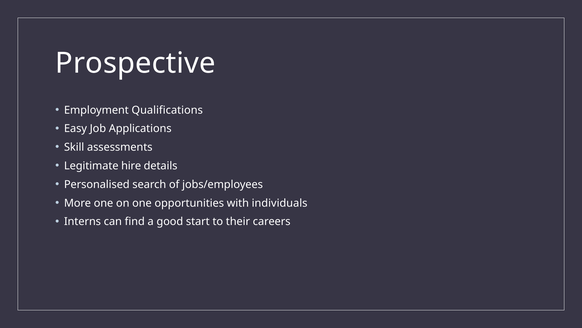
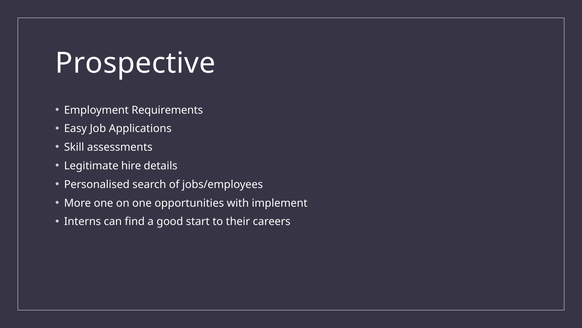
Qualifications: Qualifications -> Requirements
individuals: individuals -> implement
